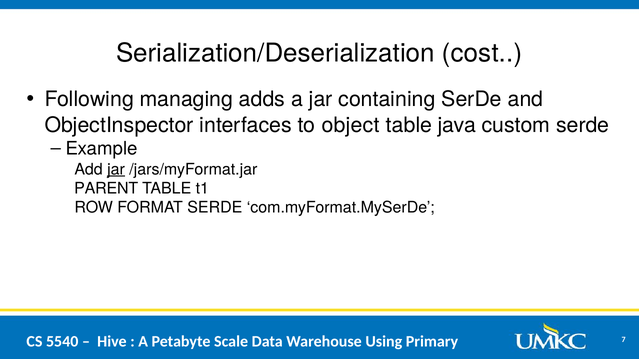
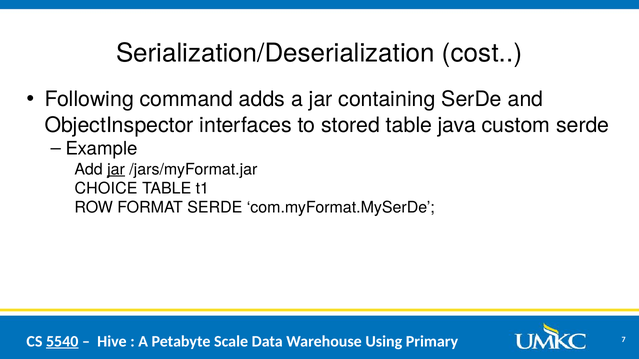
managing: managing -> command
object: object -> stored
PARENT: PARENT -> CHOICE
5540 underline: none -> present
